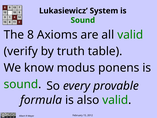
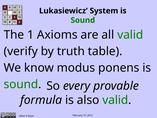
8: 8 -> 1
